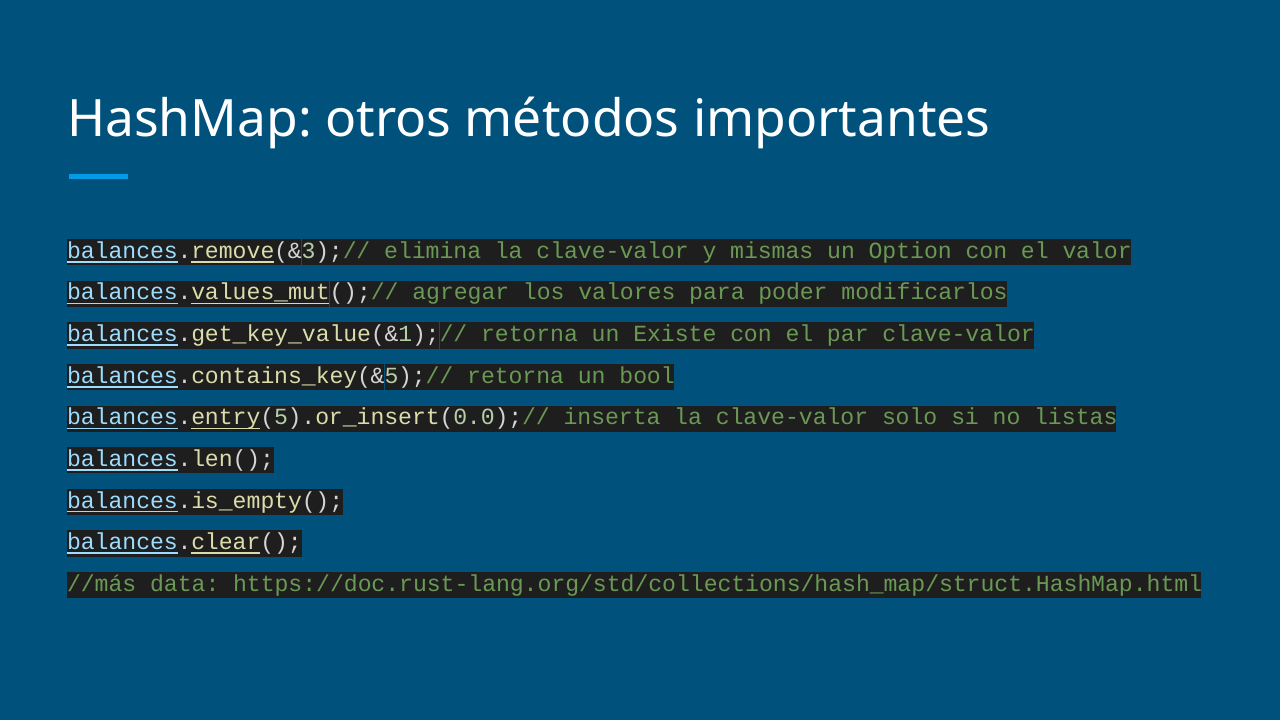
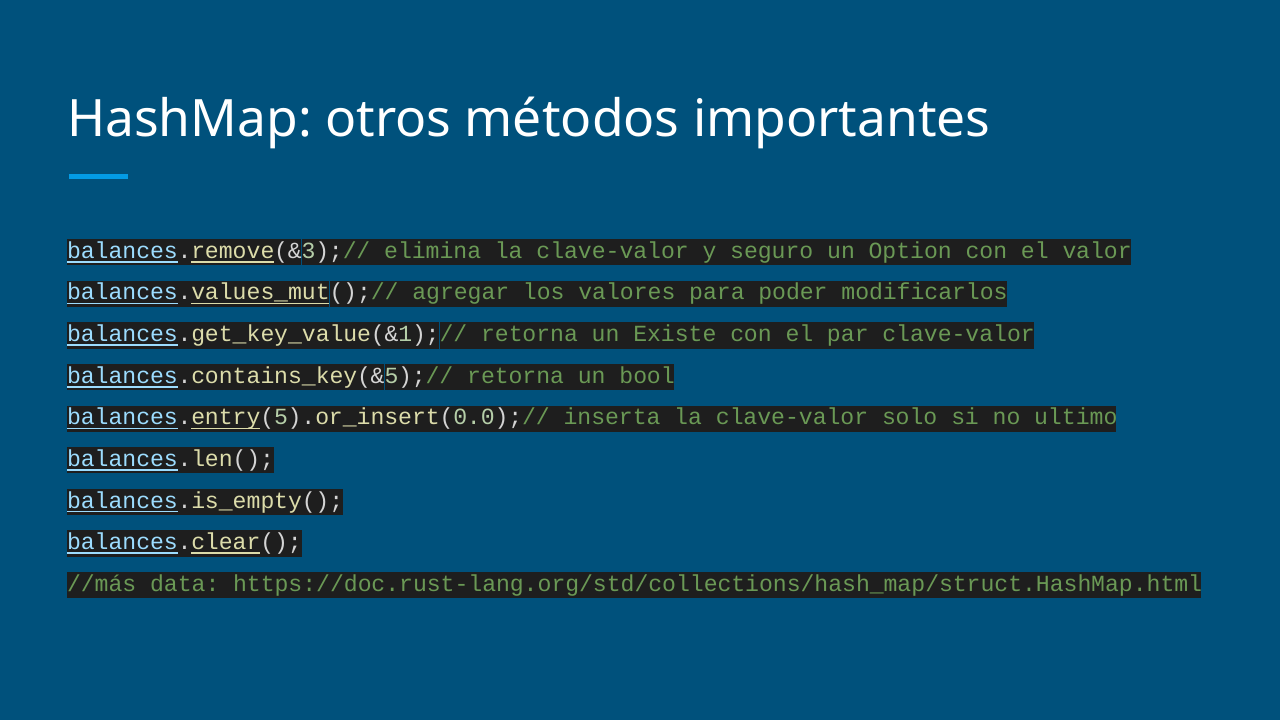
mismas: mismas -> seguro
listas: listas -> ultimo
